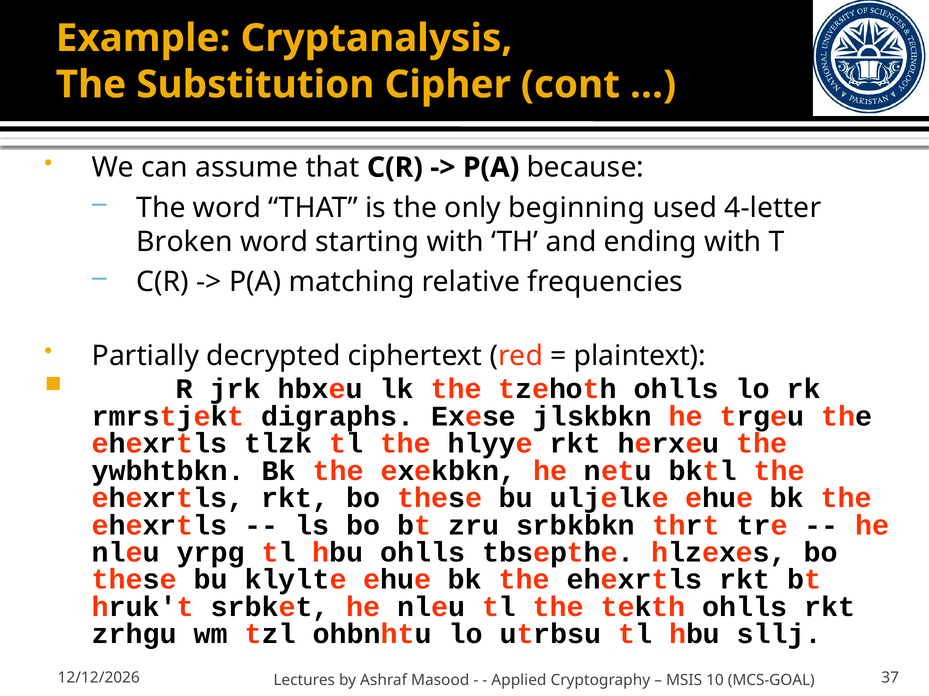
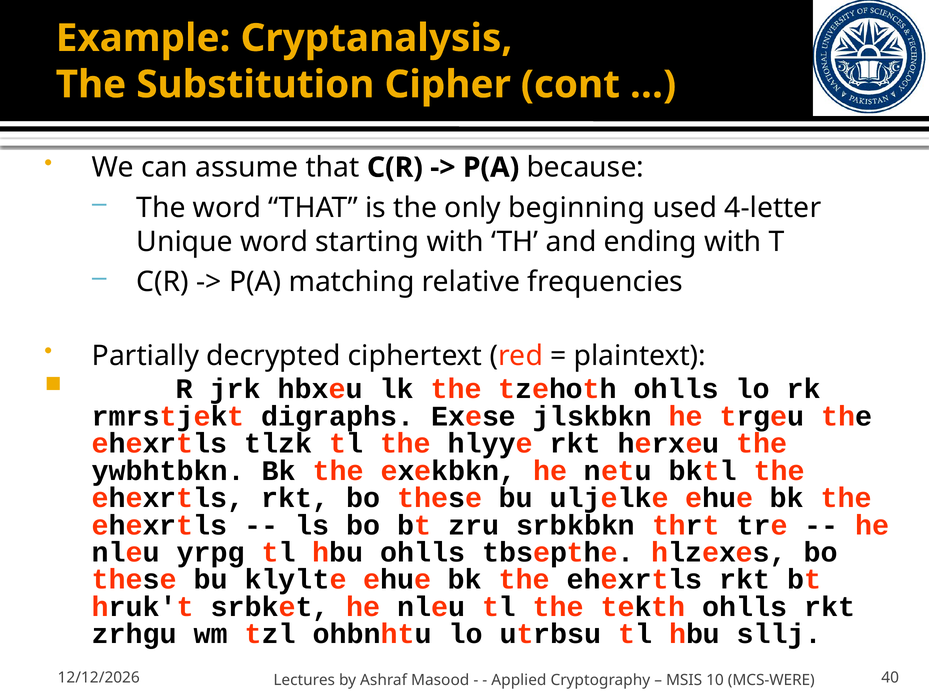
Broken: Broken -> Unique
37: 37 -> 40
MCS-GOAL: MCS-GOAL -> MCS-WERE
